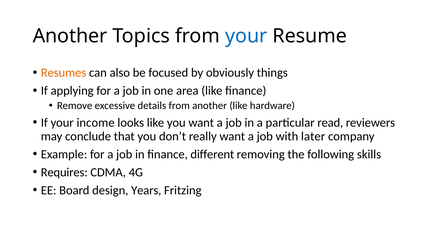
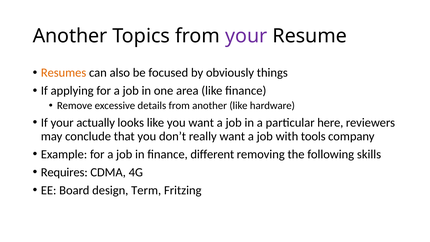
your at (246, 36) colour: blue -> purple
income: income -> actually
read: read -> here
later: later -> tools
Years: Years -> Term
